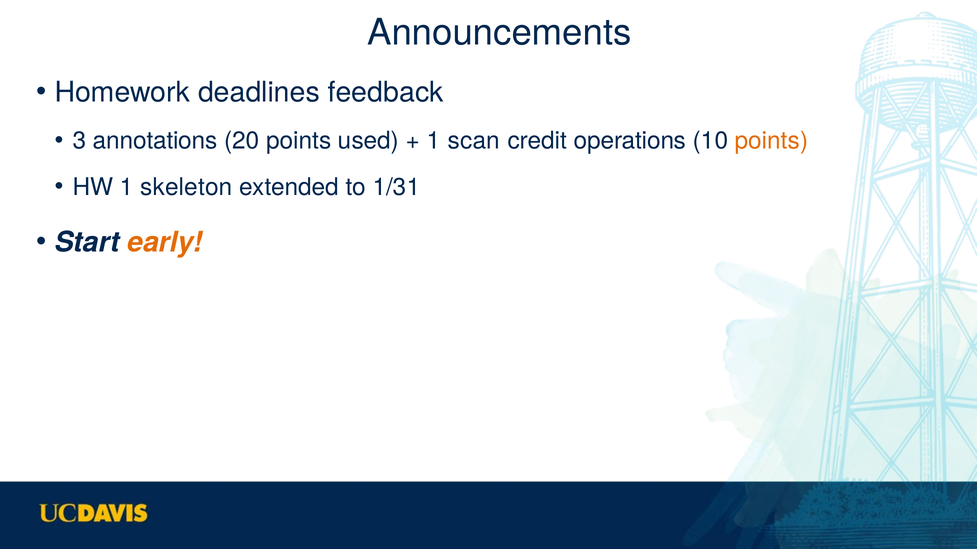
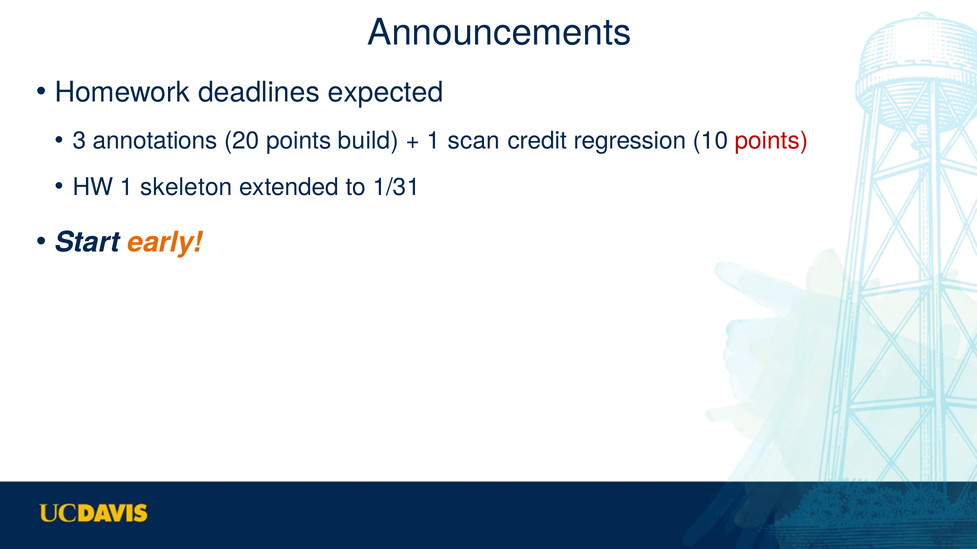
feedback: feedback -> expected
used: used -> build
operations: operations -> regression
points at (771, 141) colour: orange -> red
